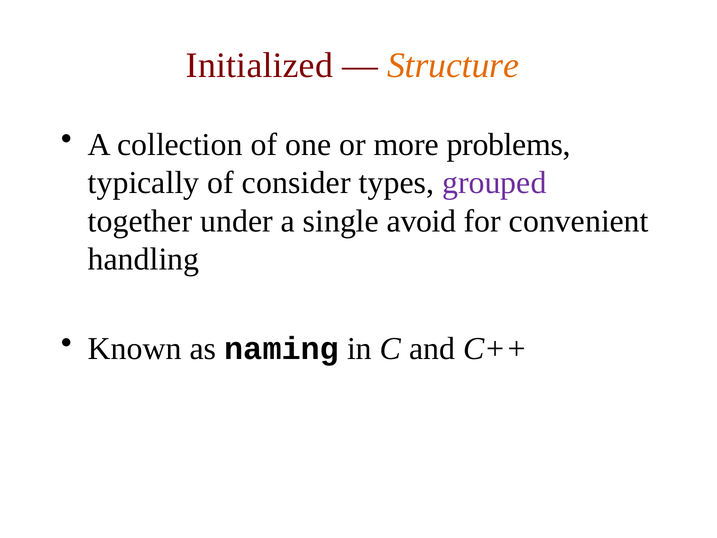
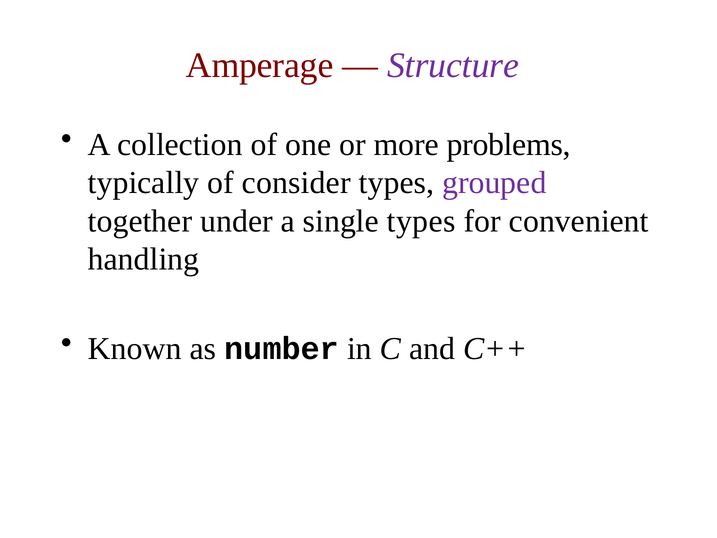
Initialized: Initialized -> Amperage
Structure colour: orange -> purple
single avoid: avoid -> types
naming: naming -> number
